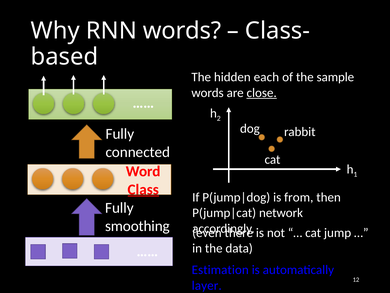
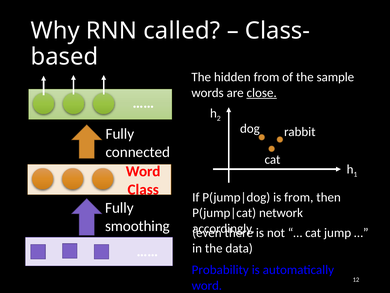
RNN words: words -> called
hidden each: each -> from
Class underline: present -> none
Estimation: Estimation -> Probability
layer at (207, 285): layer -> word
